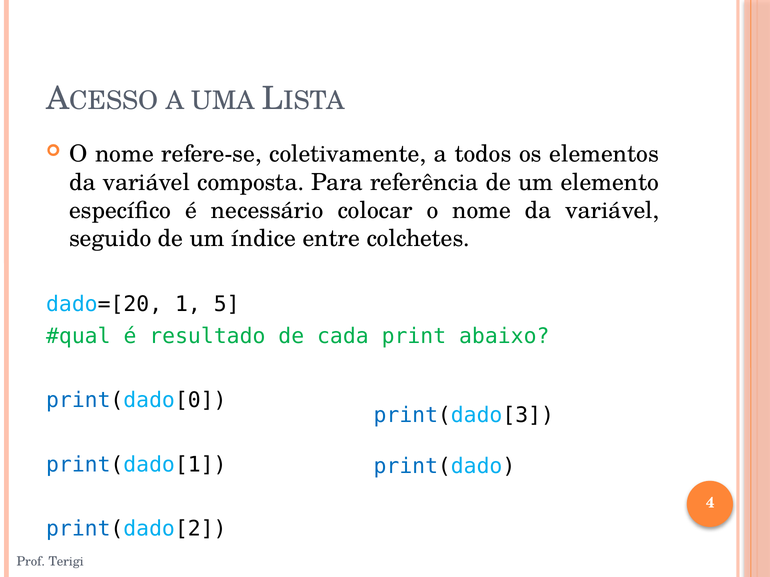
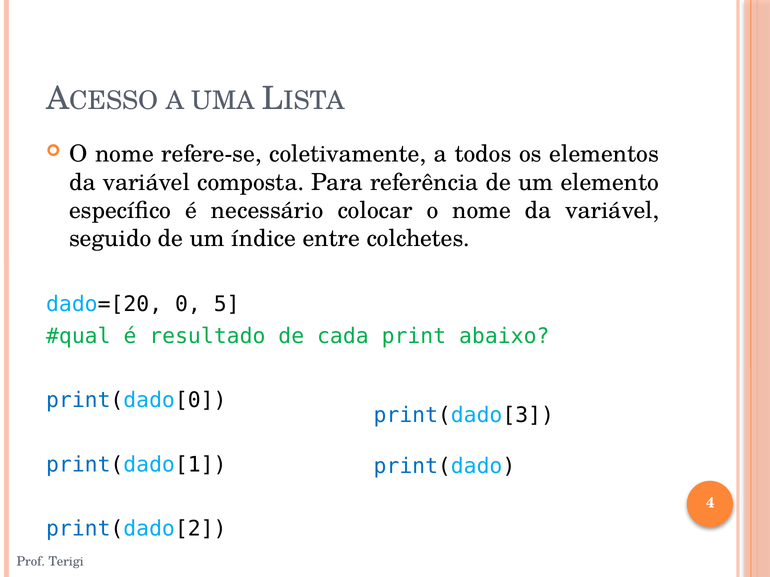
1: 1 -> 0
